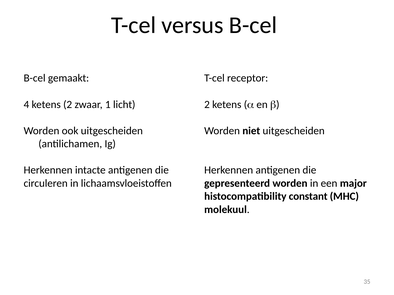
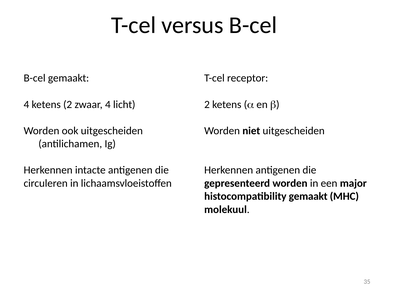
zwaar 1: 1 -> 4
histocompatibility constant: constant -> gemaakt
